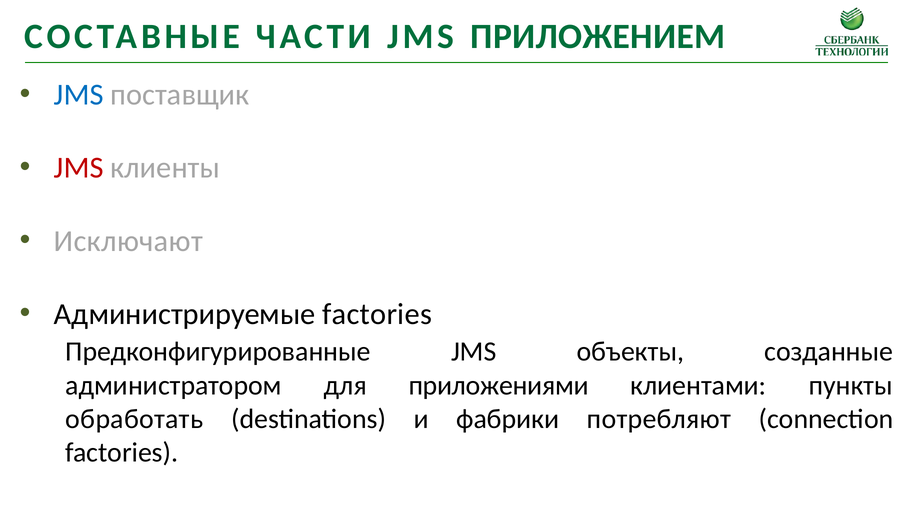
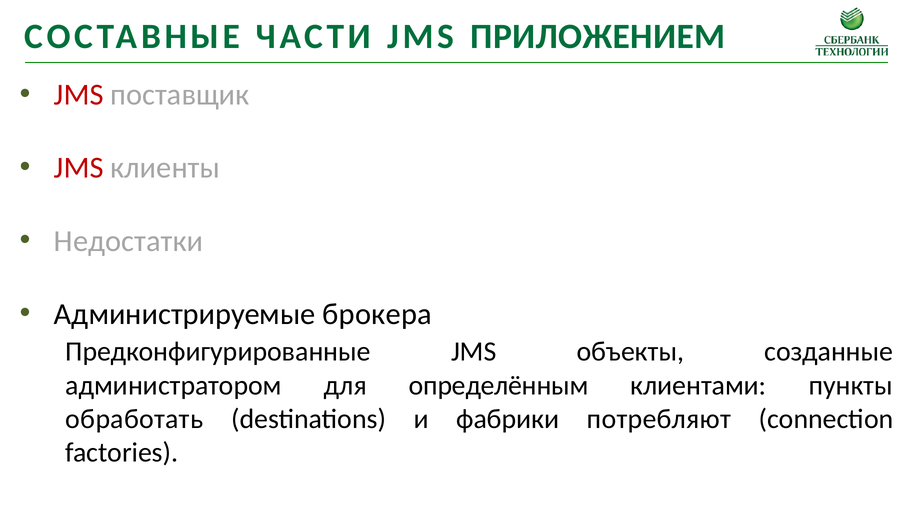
JMS at (79, 95) colour: blue -> red
Исключают: Исключают -> Недостатки
Администрируемые factories: factories -> брокера
приложениями: приложениями -> определённым
